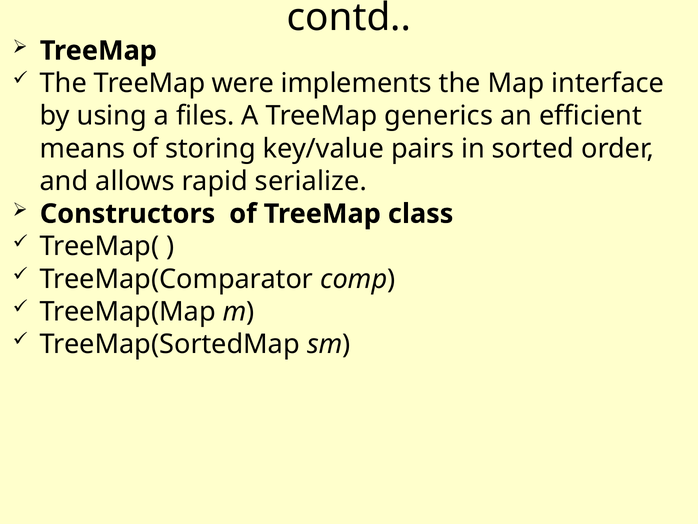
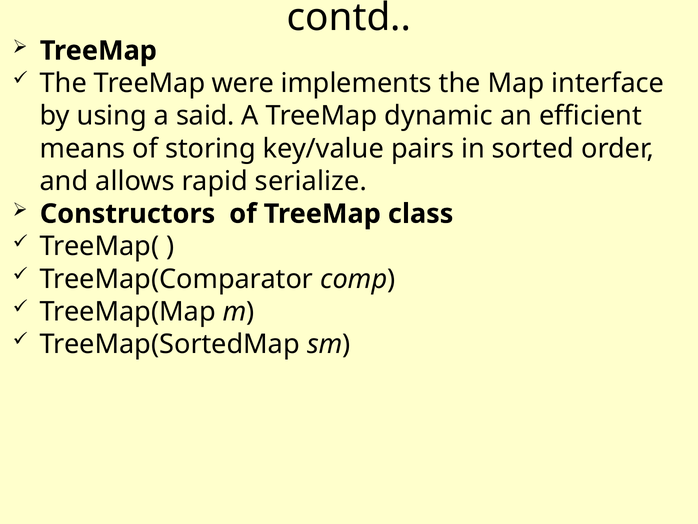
files: files -> said
generics: generics -> dynamic
